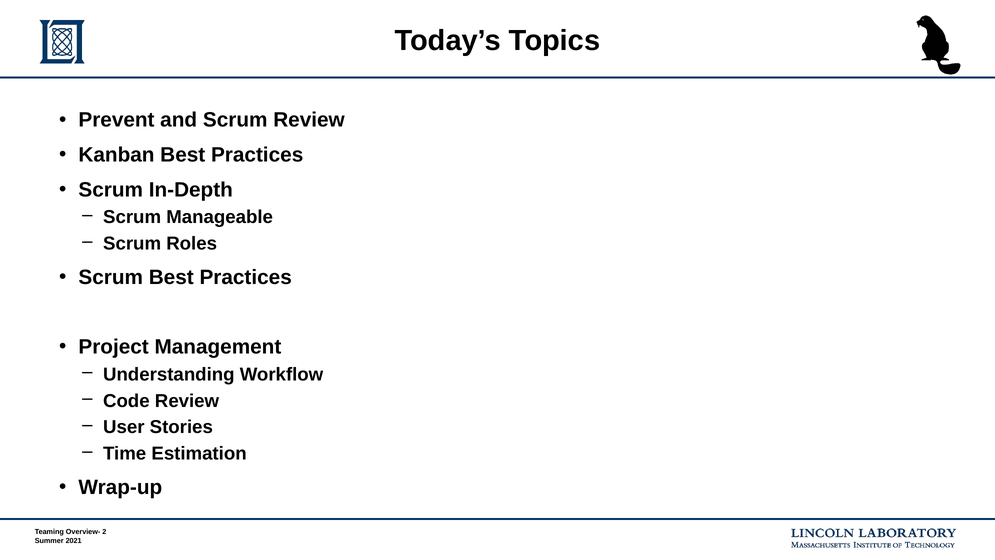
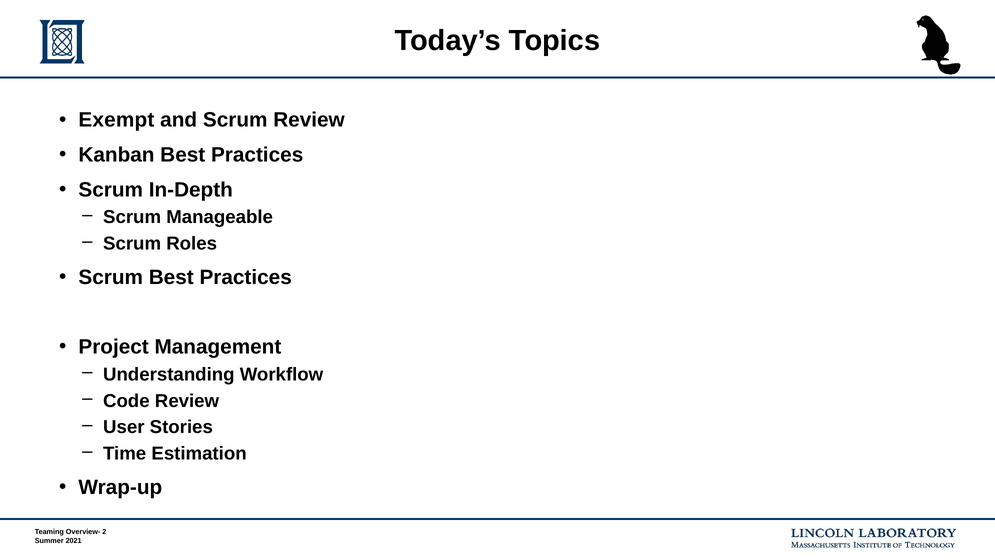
Prevent: Prevent -> Exempt
